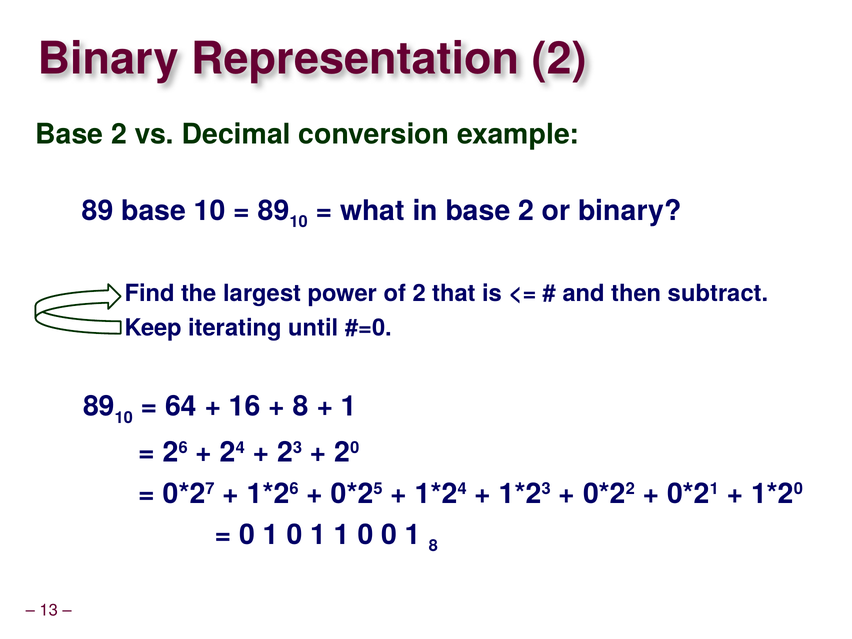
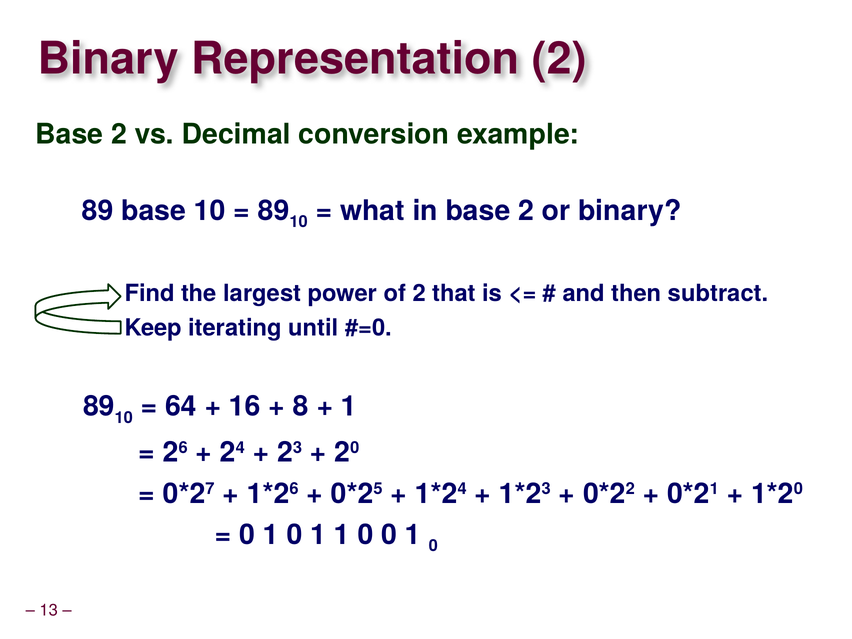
0 0 1 8: 8 -> 0
